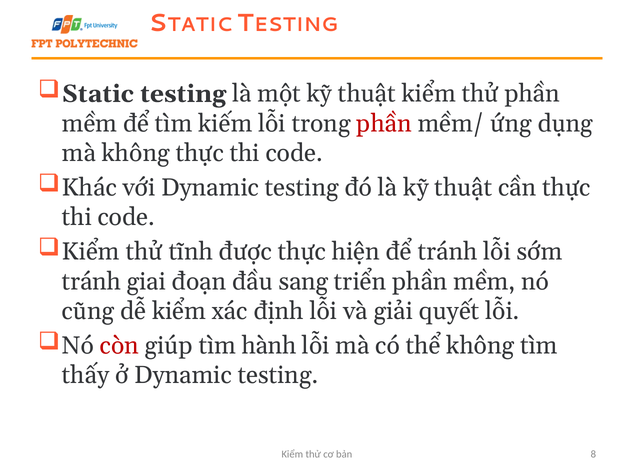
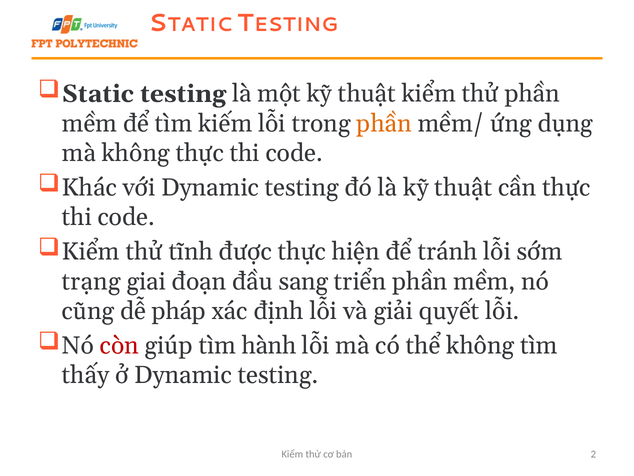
phần at (384, 123) colour: red -> orange
tránh at (91, 281): tránh -> trạng
dễ kiểm: kiểm -> pháp
8: 8 -> 2
